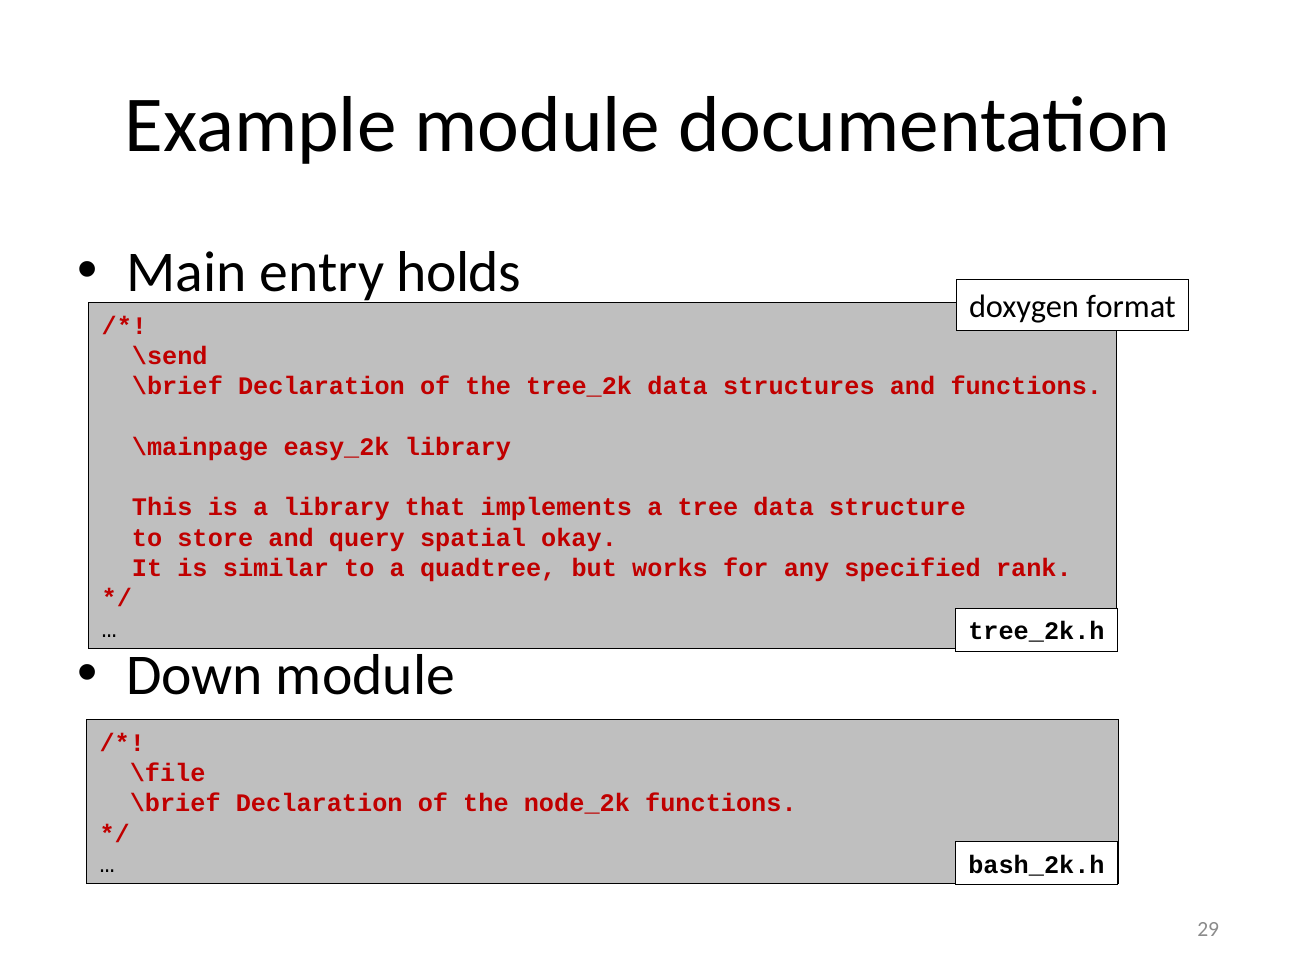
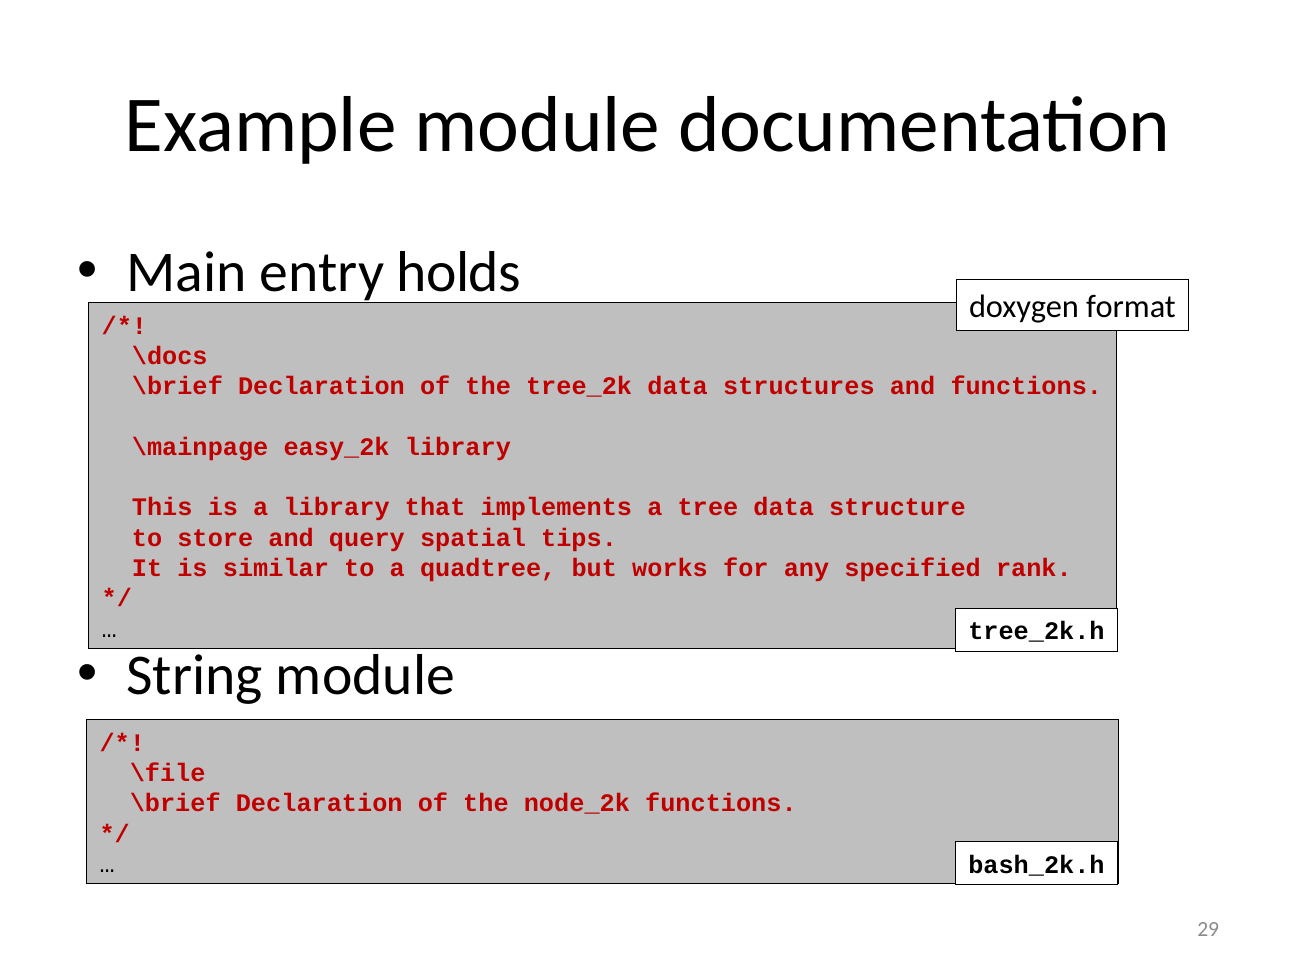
\send: \send -> \docs
okay: okay -> tips
Down: Down -> String
